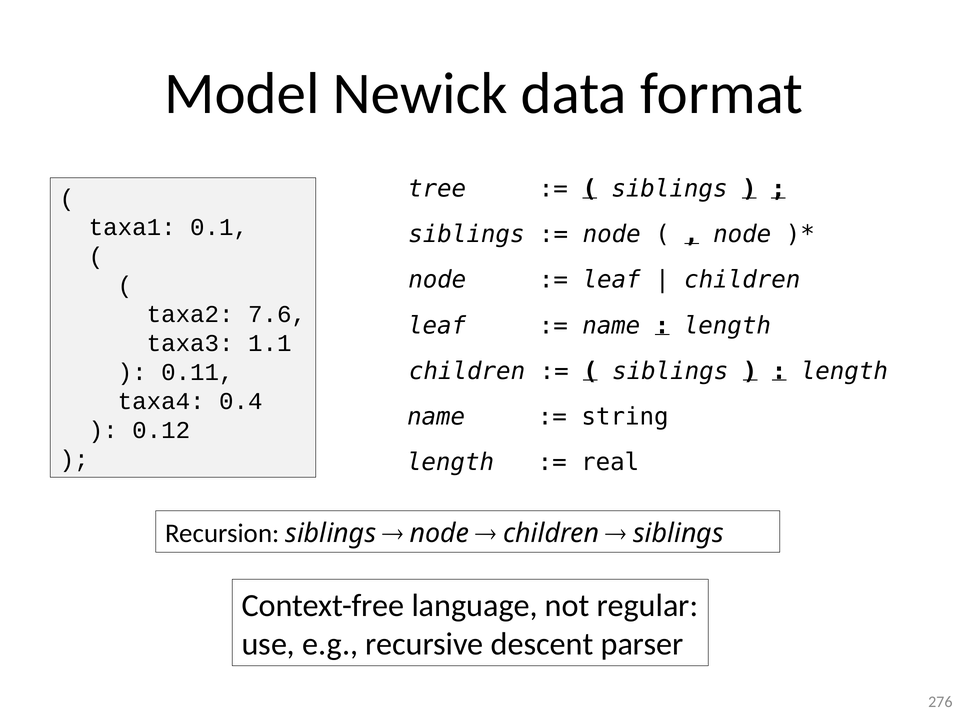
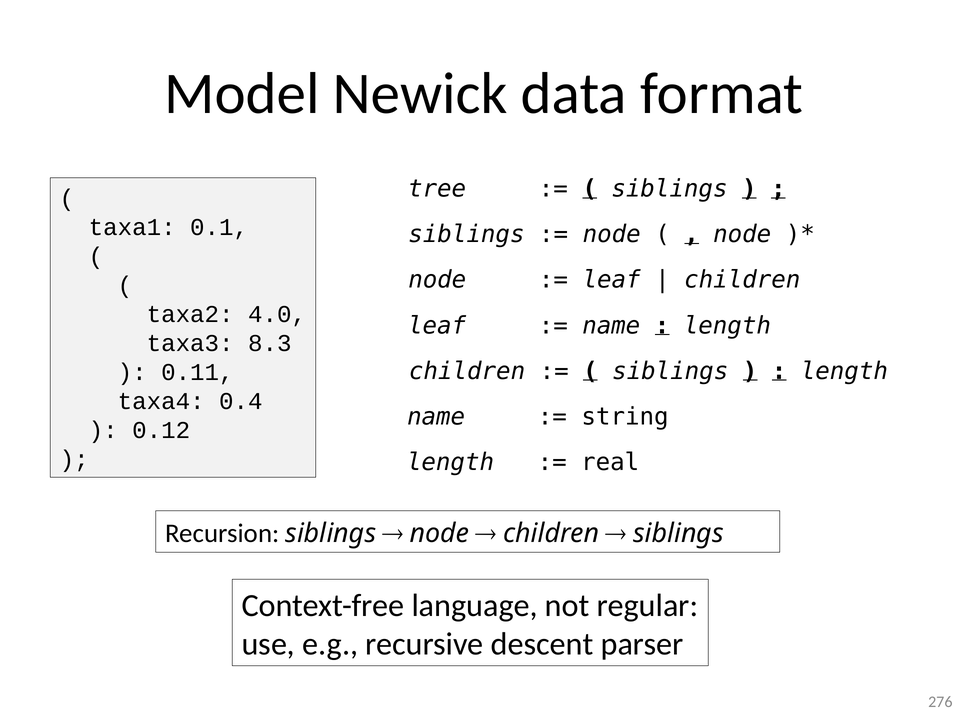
7.6: 7.6 -> 4.0
1.1: 1.1 -> 8.3
